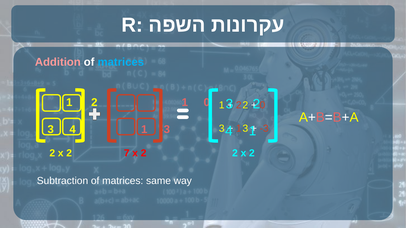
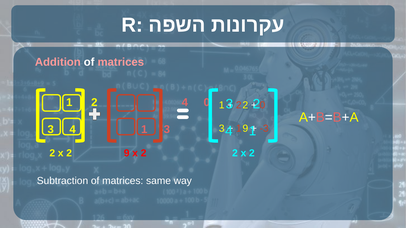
matrices at (121, 62) colour: light blue -> pink
1 2 1: 1 -> 4
3 at (245, 129): 3 -> 9
2 7: 7 -> 9
